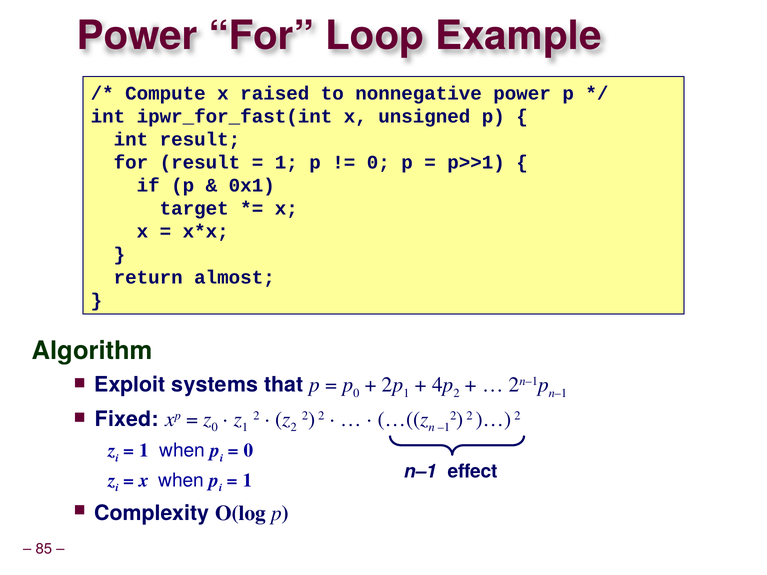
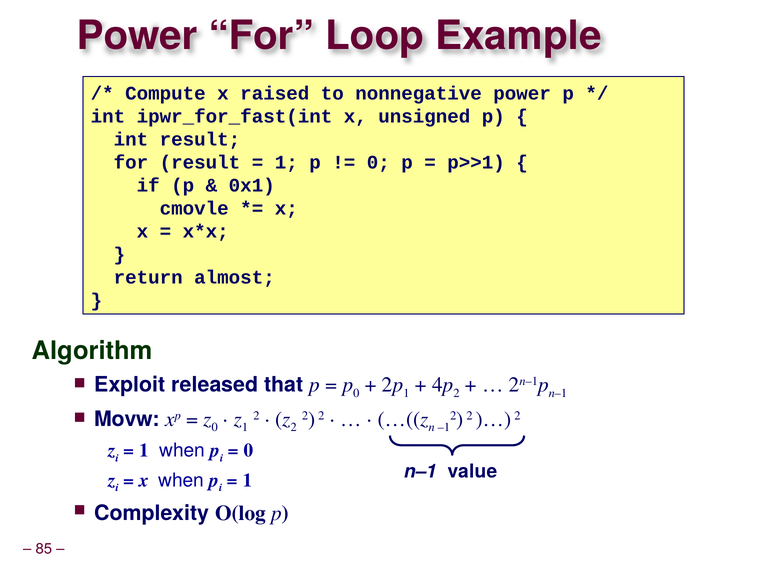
target: target -> cmovle
systems: systems -> released
Fixed: Fixed -> Movw
effect: effect -> value
